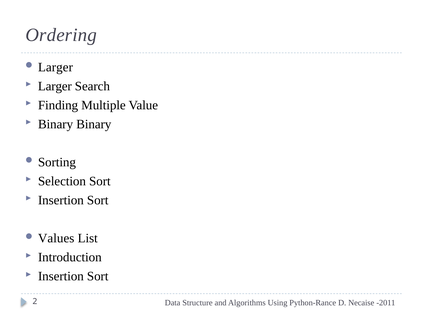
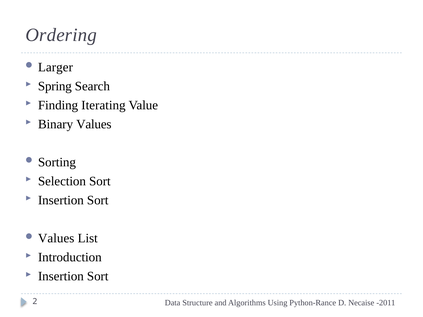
Larger at (55, 86): Larger -> Spring
Multiple: Multiple -> Iterating
Binary Binary: Binary -> Values
